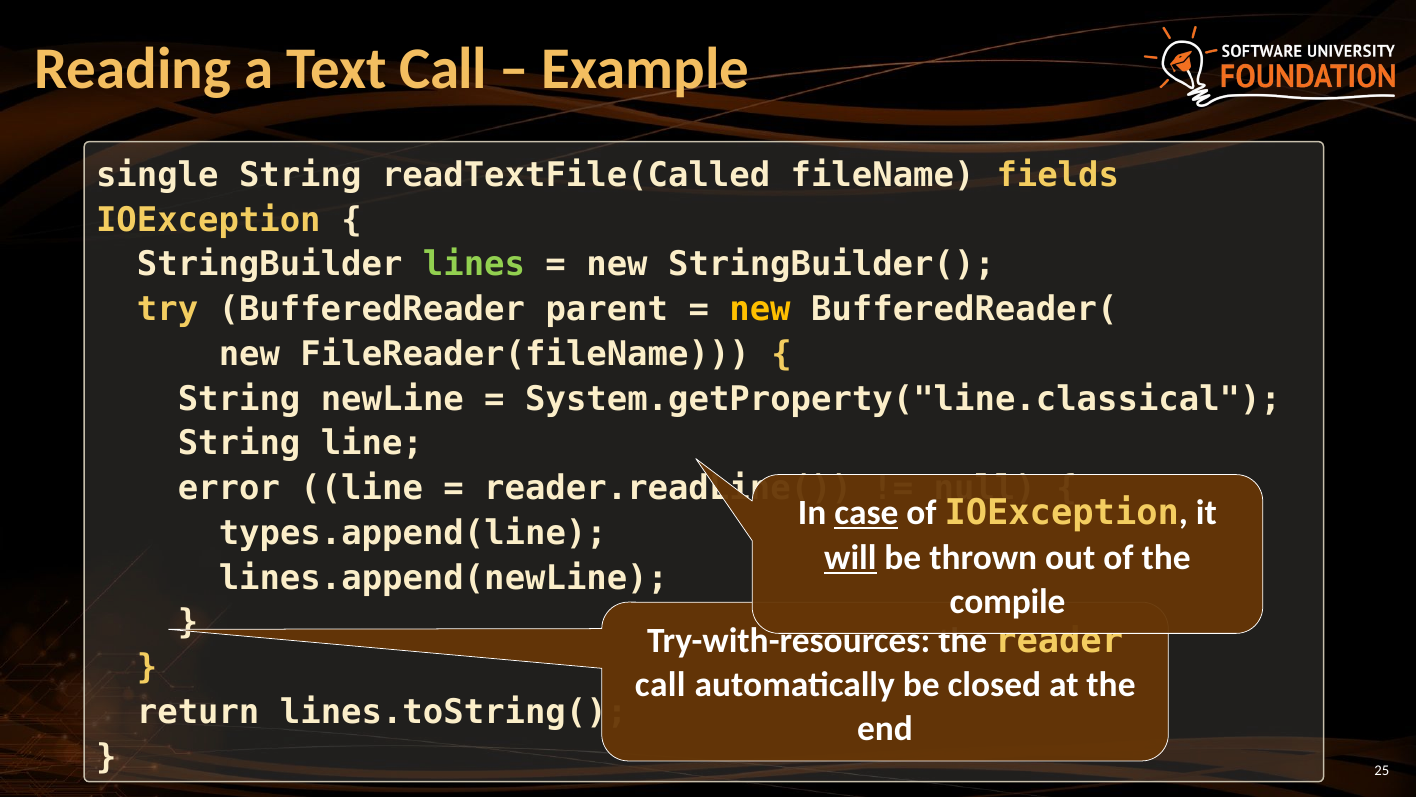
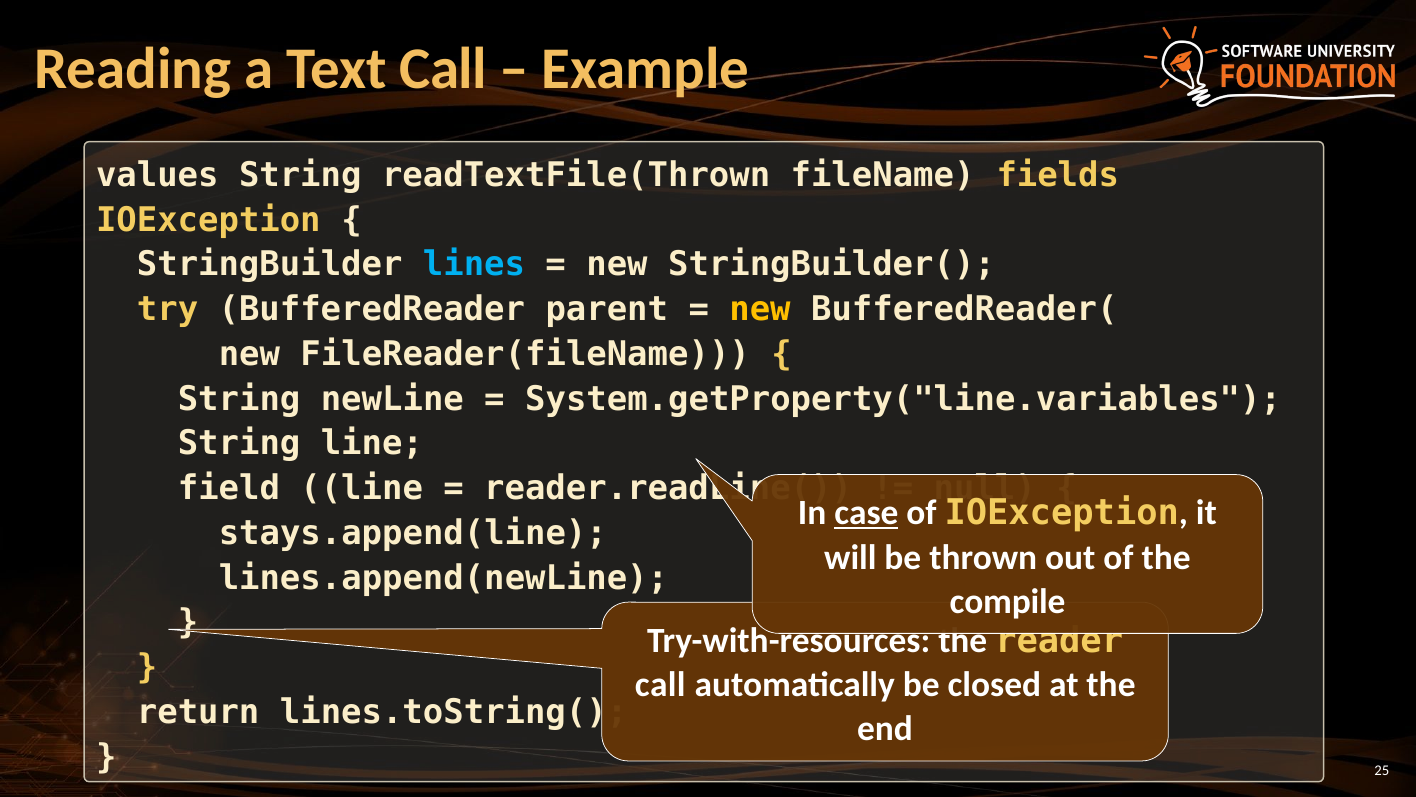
single: single -> values
readTextFile(Called: readTextFile(Called -> readTextFile(Thrown
lines colour: light green -> light blue
System.getProperty("line.classical: System.getProperty("line.classical -> System.getProperty("line.variables
error: error -> field
types.append(line: types.append(line -> stays.append(line
will underline: present -> none
